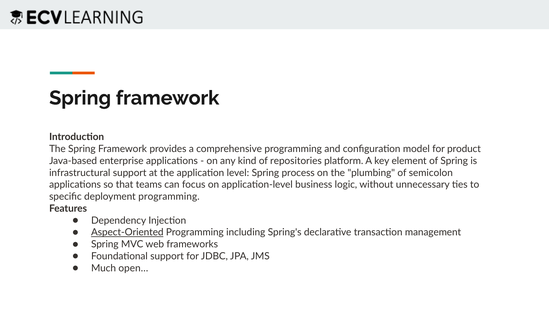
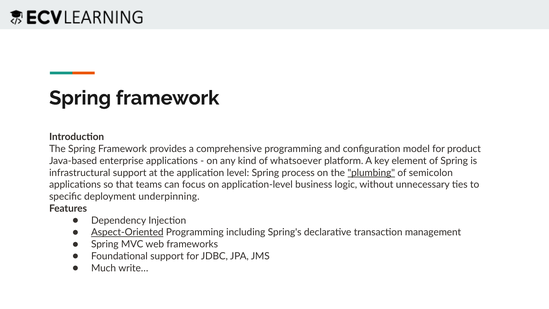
repositories: repositories -> whatsoever
plumbing underline: none -> present
deployment programming: programming -> underpinning
open…: open… -> write…
